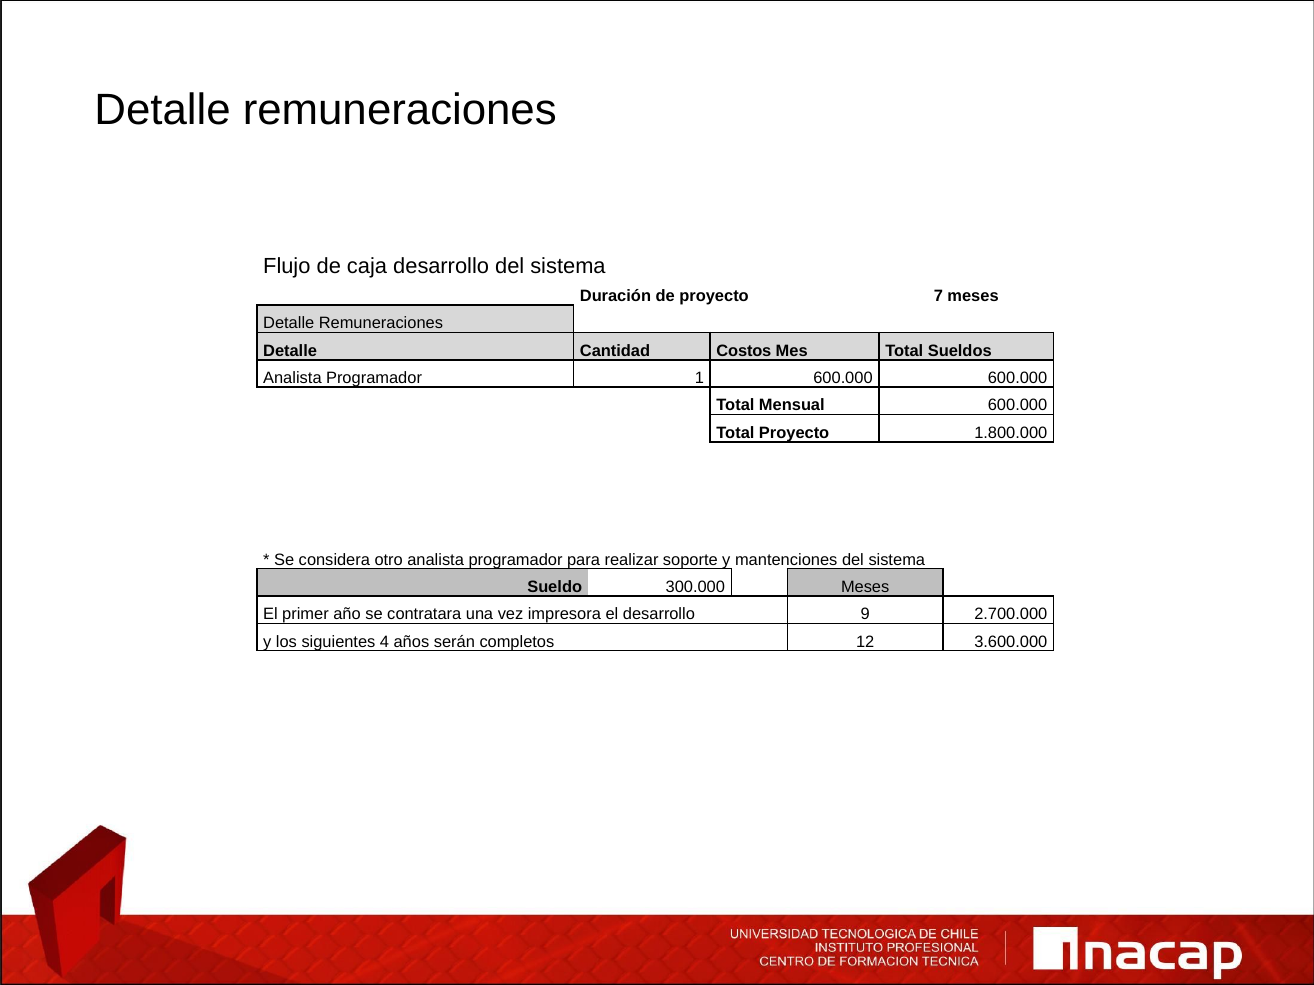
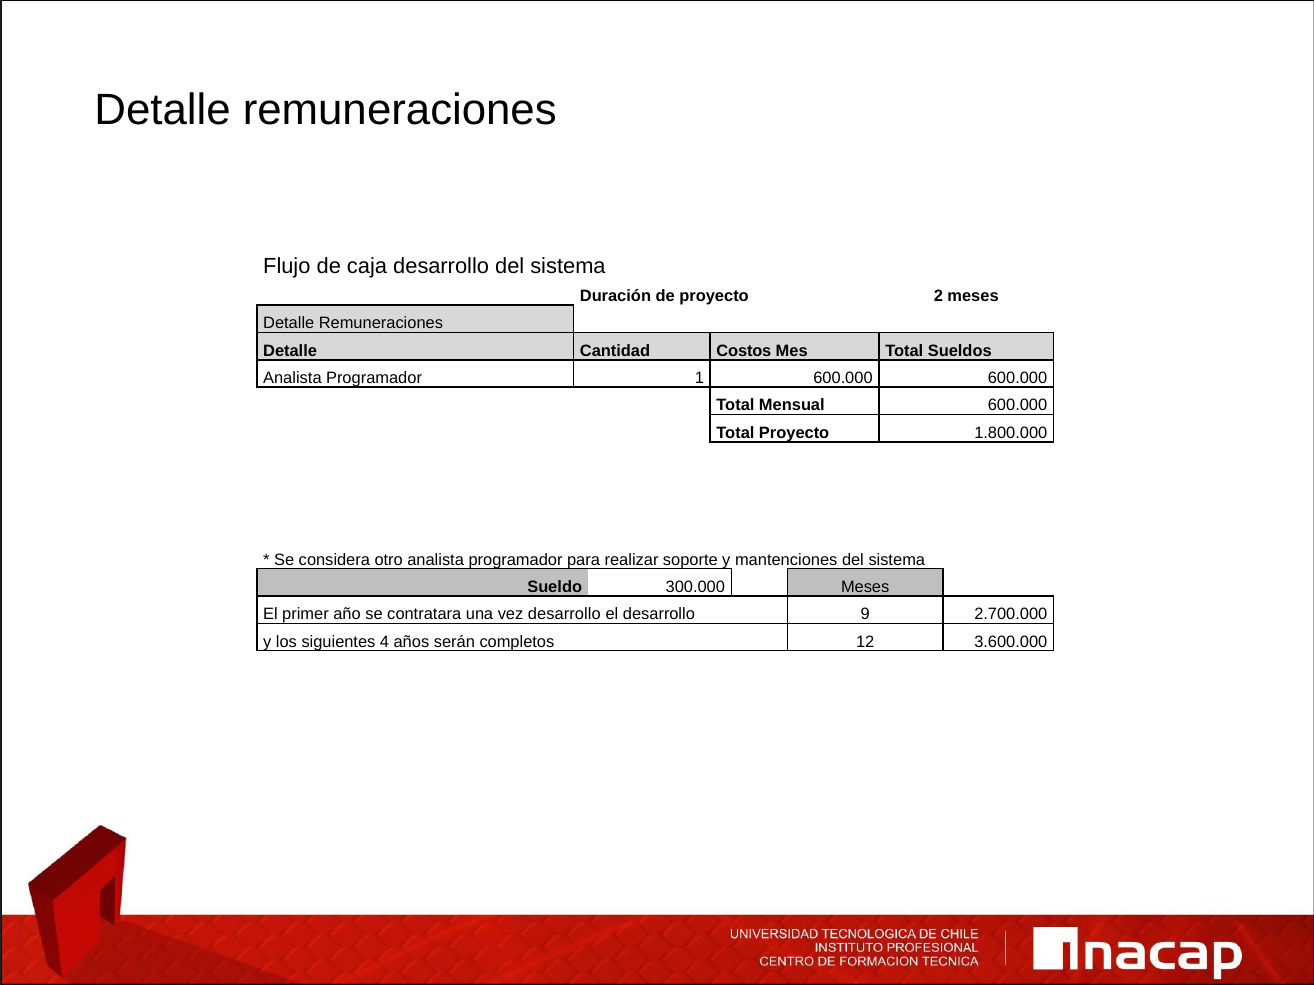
7: 7 -> 2
vez impresora: impresora -> desarrollo
